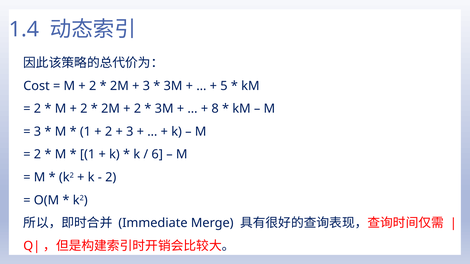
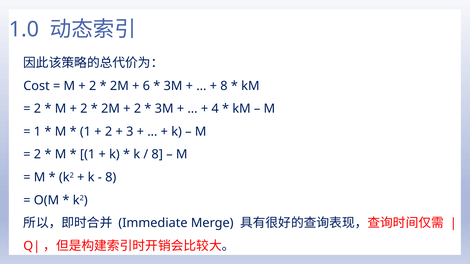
1.4: 1.4 -> 1.0
3 at (146, 86): 3 -> 6
5 at (224, 86): 5 -> 8
8: 8 -> 4
3 at (37, 132): 3 -> 1
6 at (157, 155): 6 -> 8
2 at (111, 178): 2 -> 8
